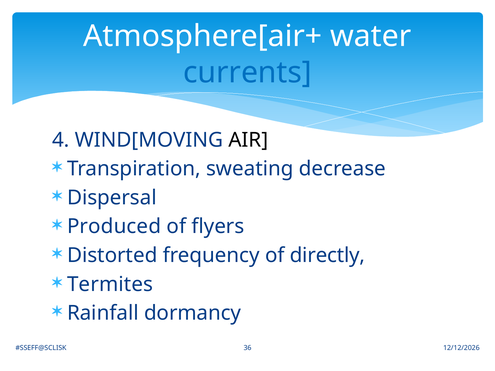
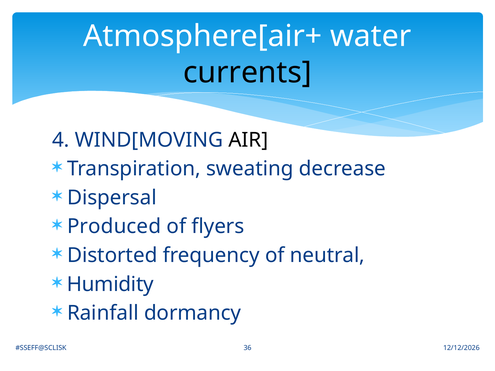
currents colour: blue -> black
directly: directly -> neutral
Termites: Termites -> Humidity
